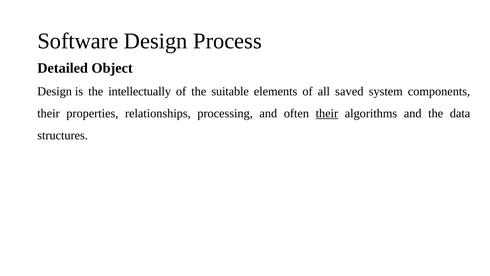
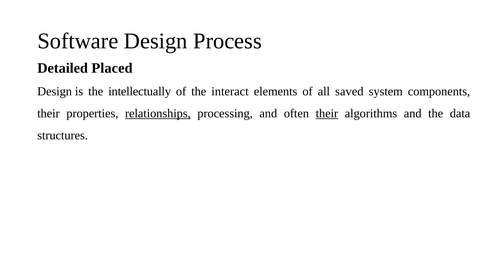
Object: Object -> Placed
suitable: suitable -> interact
relationships underline: none -> present
